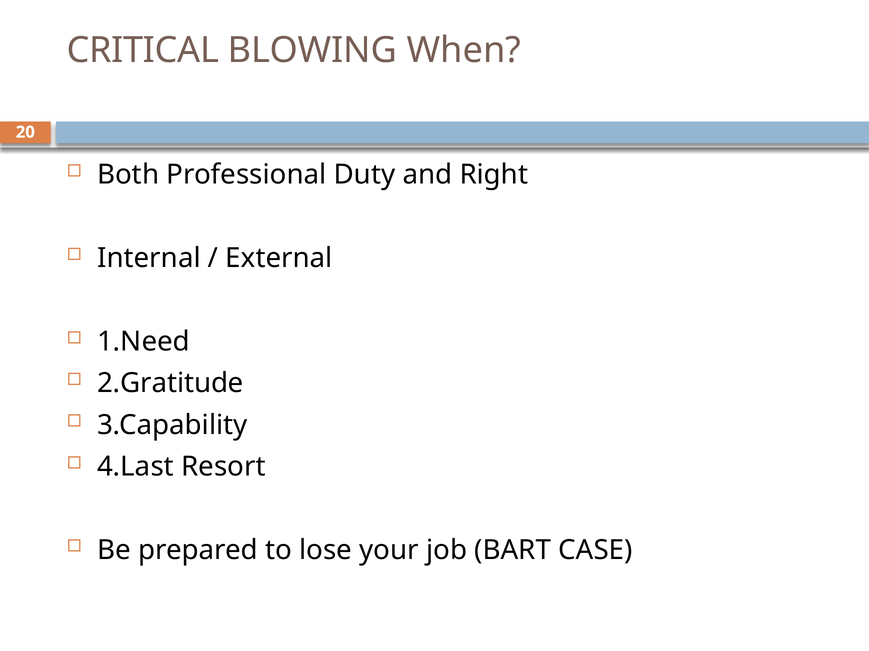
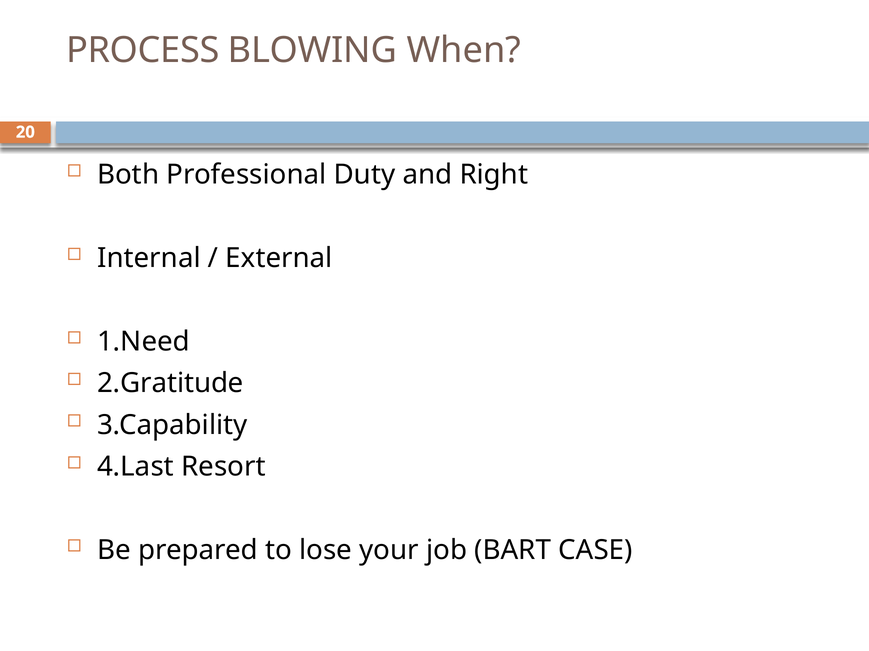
CRITICAL: CRITICAL -> PROCESS
